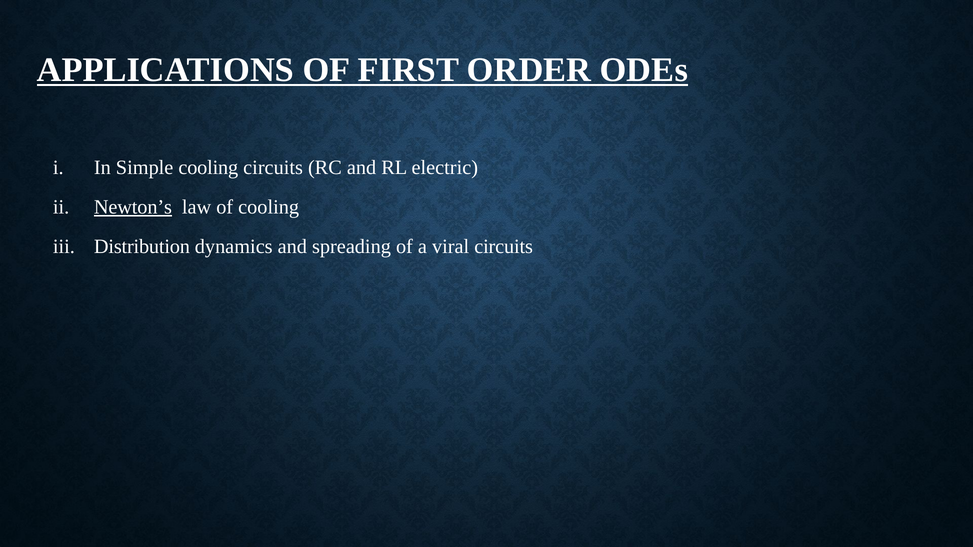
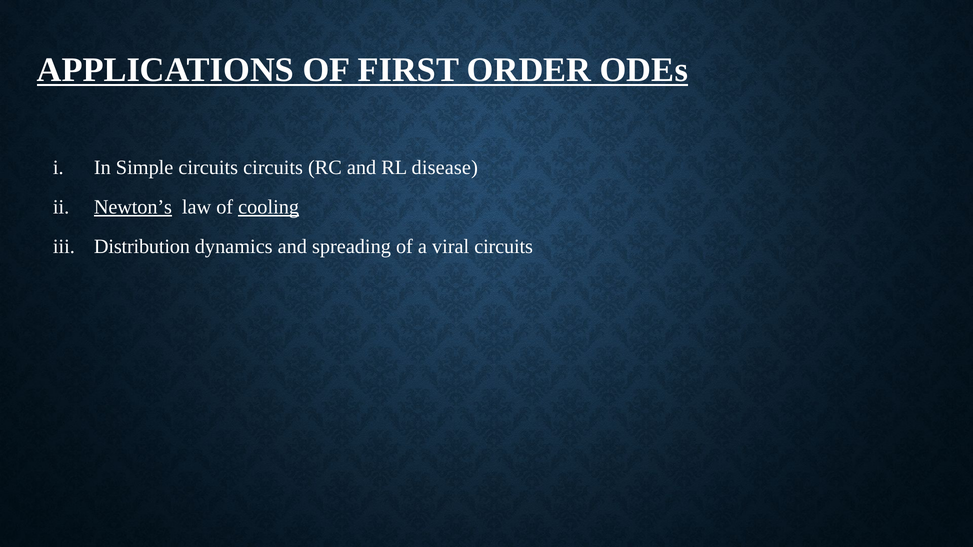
Simple cooling: cooling -> circuits
electric: electric -> disease
cooling at (269, 207) underline: none -> present
